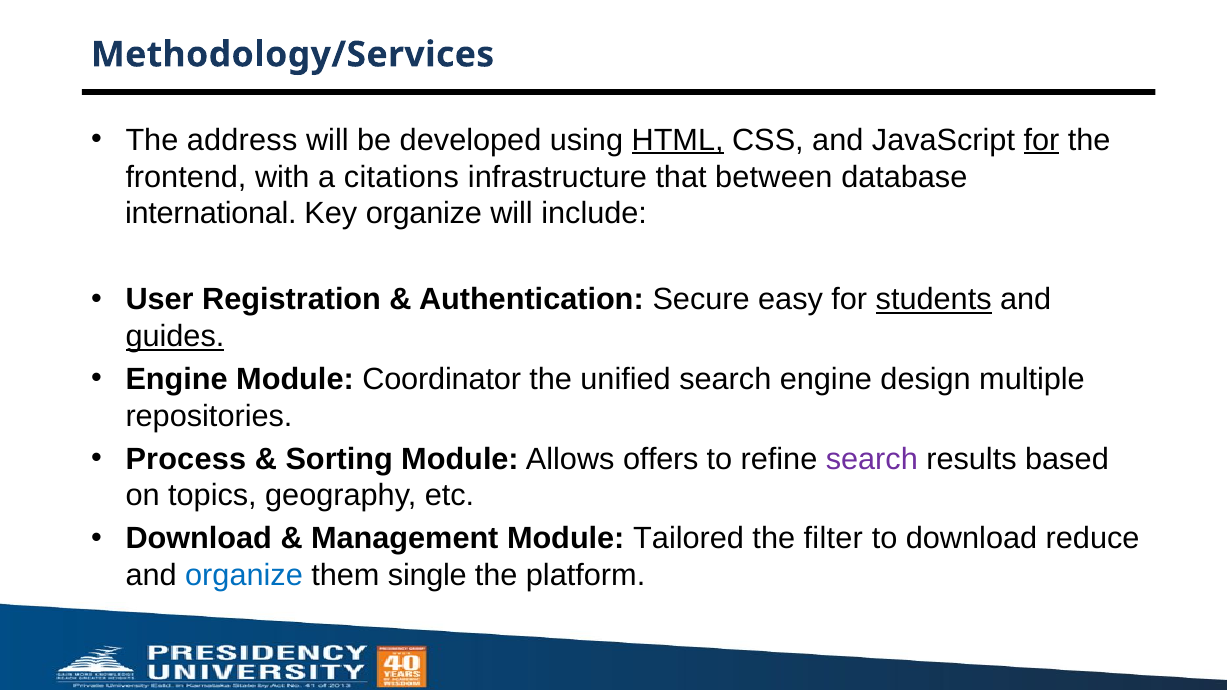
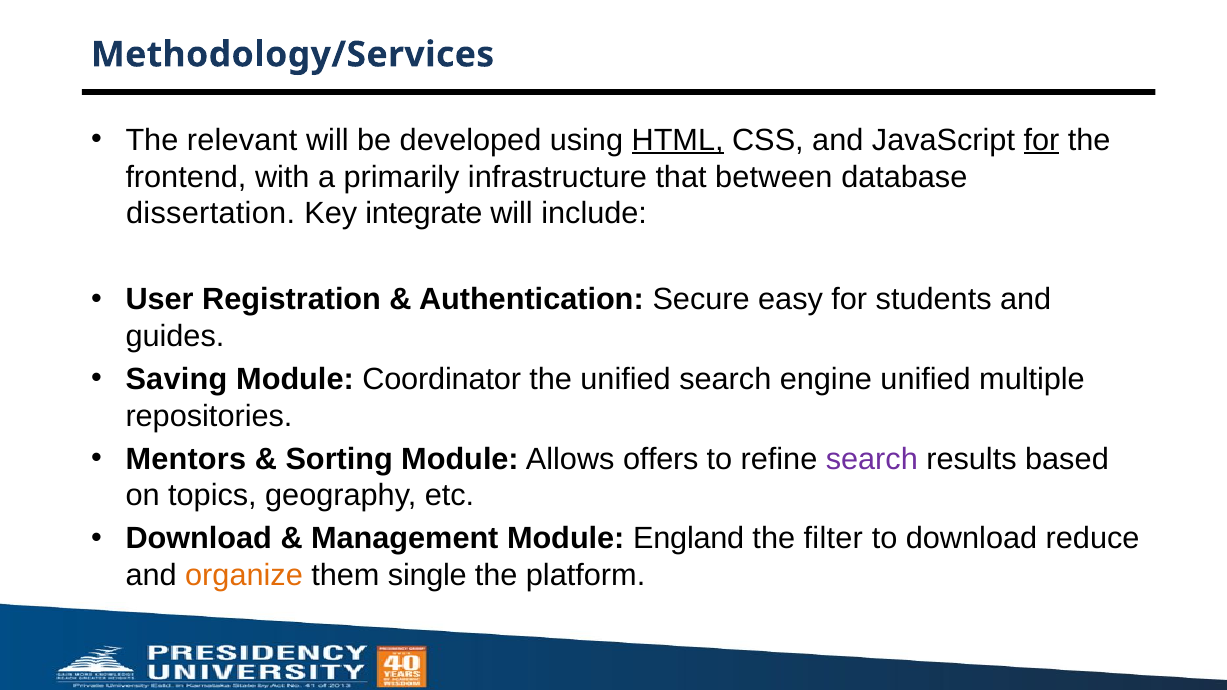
address: address -> relevant
citations: citations -> primarily
international: international -> dissertation
Key organize: organize -> integrate
students underline: present -> none
guides underline: present -> none
Engine at (177, 379): Engine -> Saving
engine design: design -> unified
Process: Process -> Mentors
Tailored: Tailored -> England
organize at (244, 576) colour: blue -> orange
